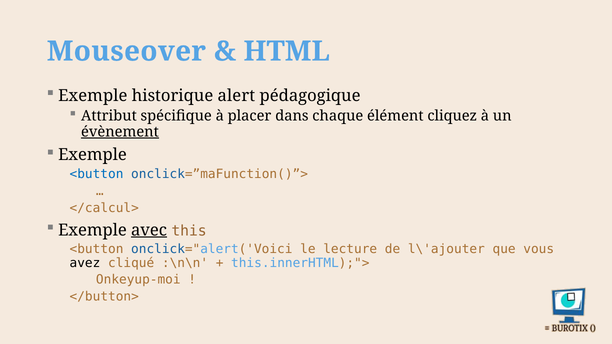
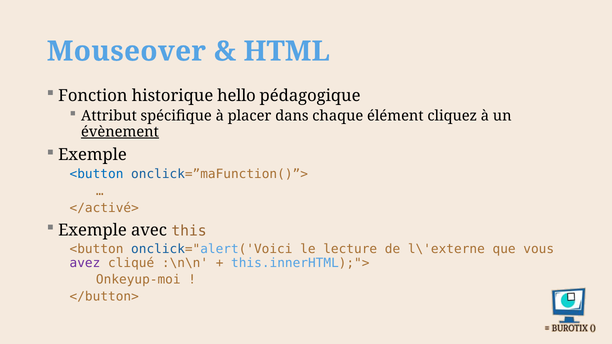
Exemple at (93, 96): Exemple -> Fonction
alert: alert -> hello
</calcul>: </calcul> -> </activé>
avec underline: present -> none
l\'ajouter: l\'ajouter -> l\'externe
avez colour: black -> purple
